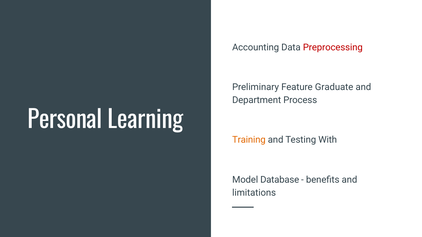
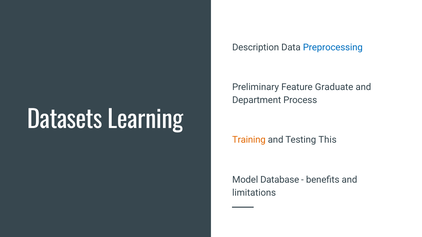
Accounting: Accounting -> Description
Preprocessing colour: red -> blue
Personal: Personal -> Datasets
With: With -> This
